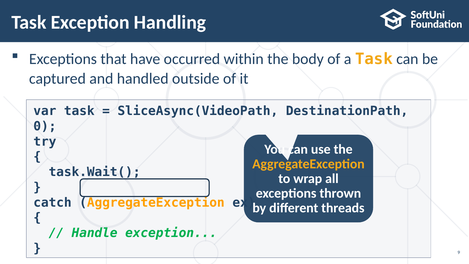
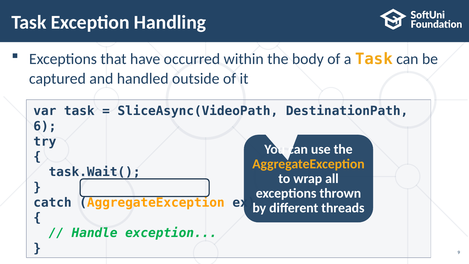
0: 0 -> 6
